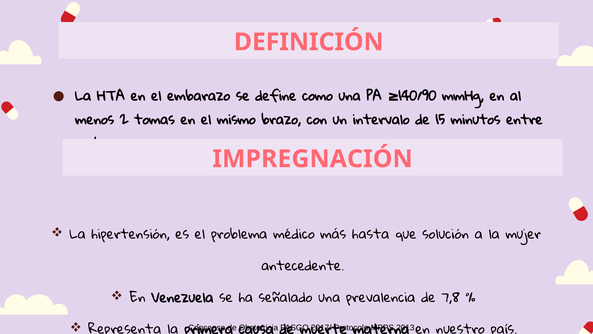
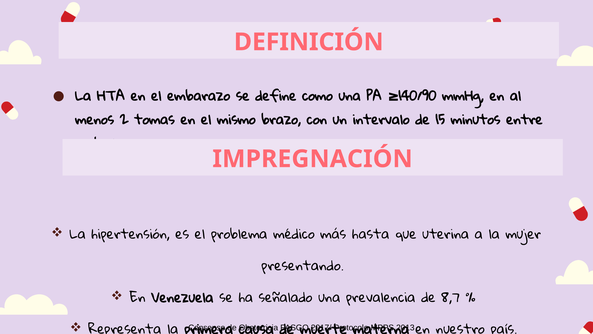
solución: solución -> uterina
antecedente: antecedente -> presentando
7,8: 7,8 -> 8,7
